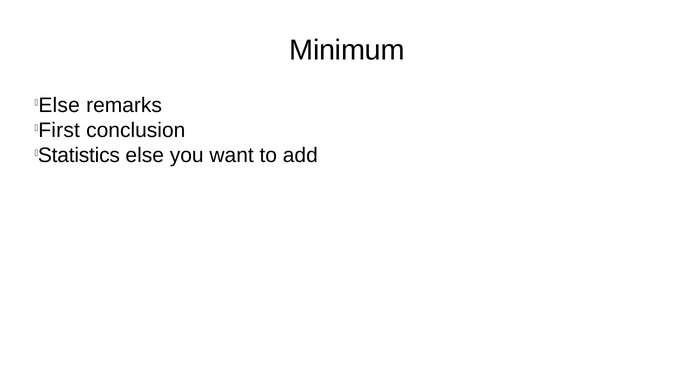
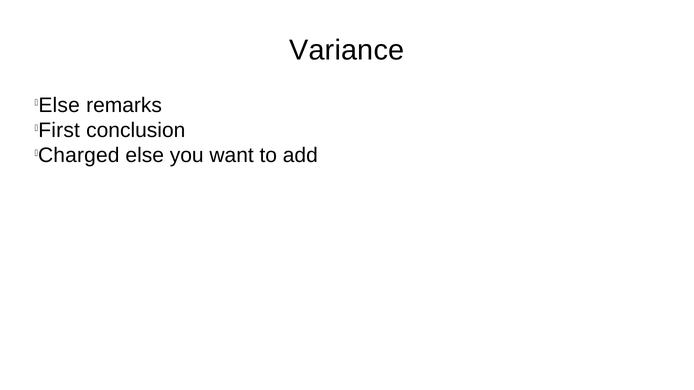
Minimum: Minimum -> Variance
Statistics: Statistics -> Charged
